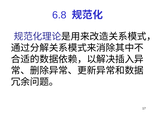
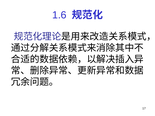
6.8: 6.8 -> 1.6
